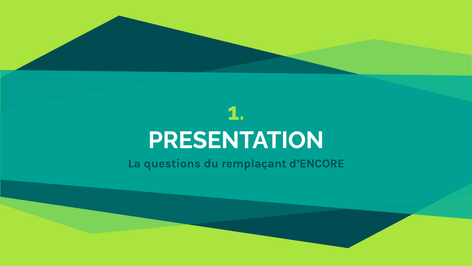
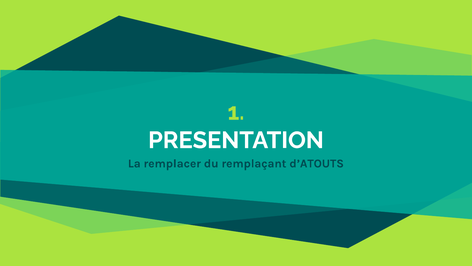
questions: questions -> remplacer
d’ENCORE: d’ENCORE -> d’ATOUTS
